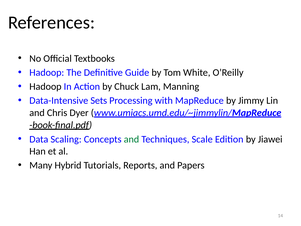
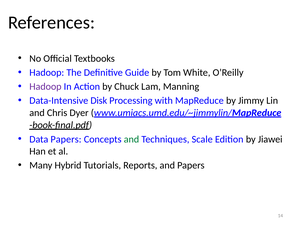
Hadoop at (45, 86) colour: black -> purple
Sets: Sets -> Disk
Data Scaling: Scaling -> Papers
